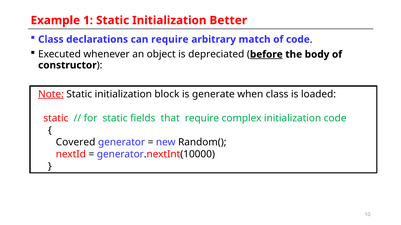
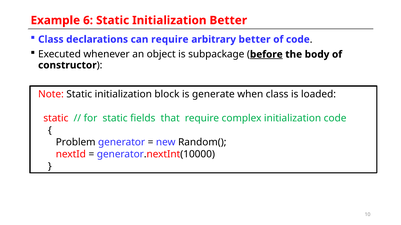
1: 1 -> 6
arbitrary match: match -> better
depreciated: depreciated -> subpackage
Note underline: present -> none
Covered: Covered -> Problem
